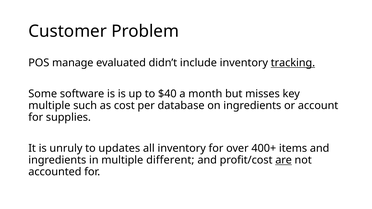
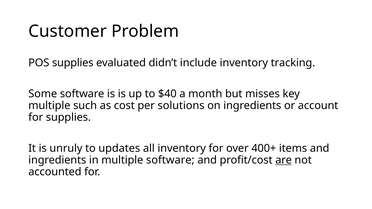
POS manage: manage -> supplies
tracking underline: present -> none
database: database -> solutions
multiple different: different -> software
